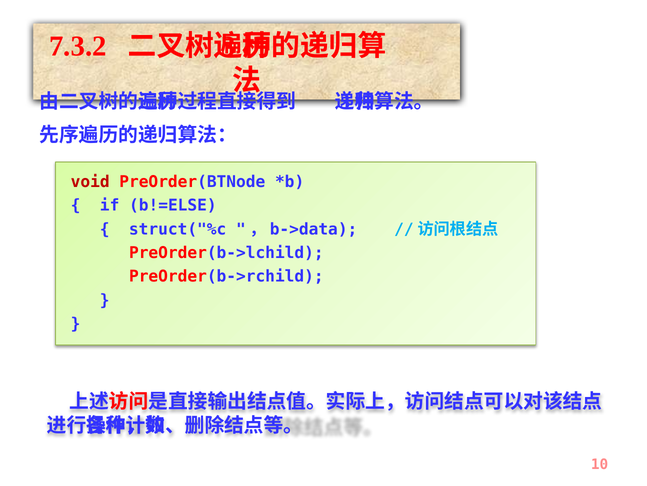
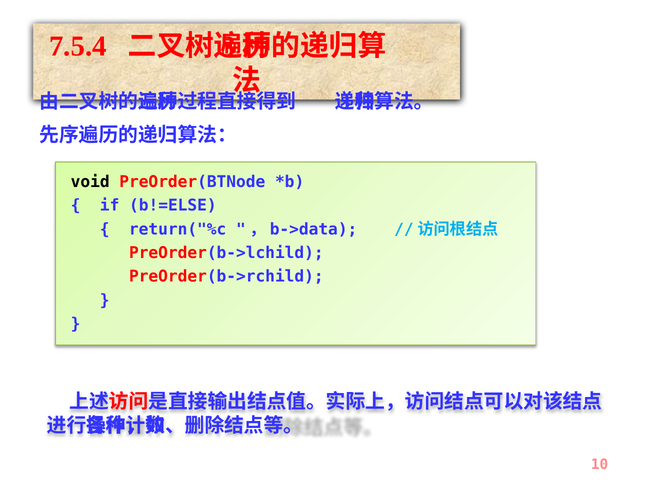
7.3.2: 7.3.2 -> 7.5.4
void colour: red -> black
struct("%c: struct("%c -> return("%c
